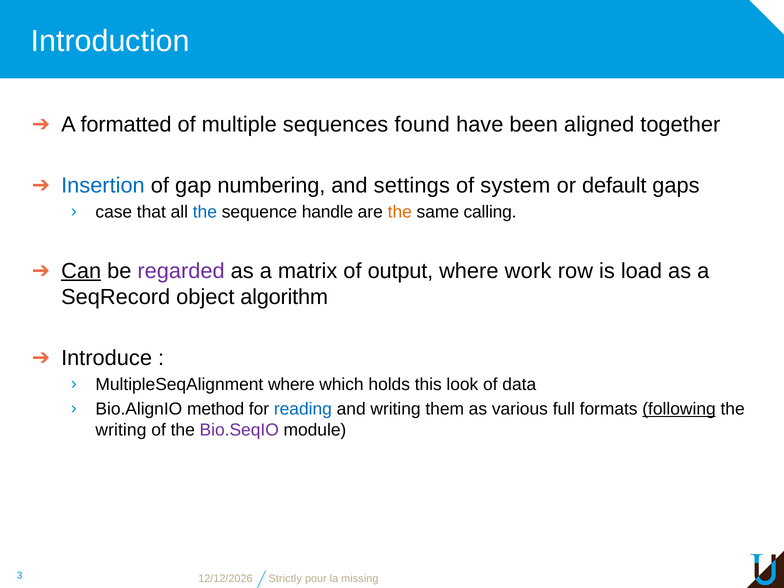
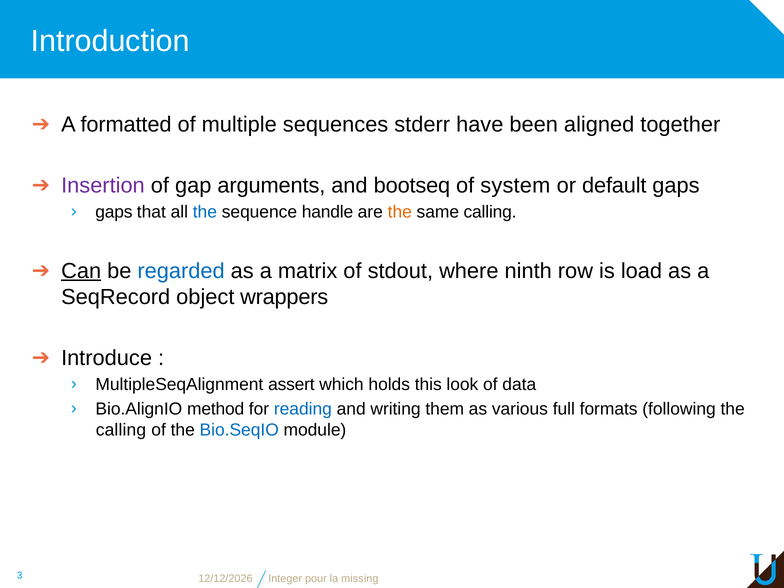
found: found -> stderr
Insertion colour: blue -> purple
numbering: numbering -> arguments
settings: settings -> bootseq
case at (114, 212): case -> gaps
regarded colour: purple -> blue
output: output -> stdout
work: work -> ninth
algorithm: algorithm -> wrappers
MultipleSeqAlignment where: where -> assert
following underline: present -> none
writing at (121, 430): writing -> calling
Bio.SeqIO colour: purple -> blue
Strictly: Strictly -> Integer
